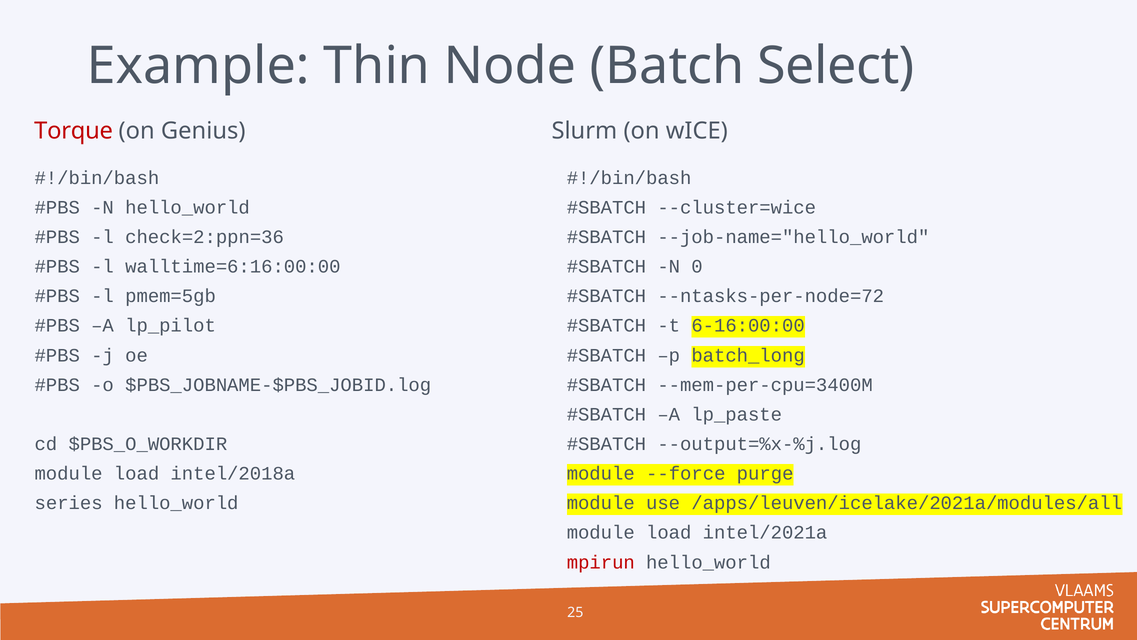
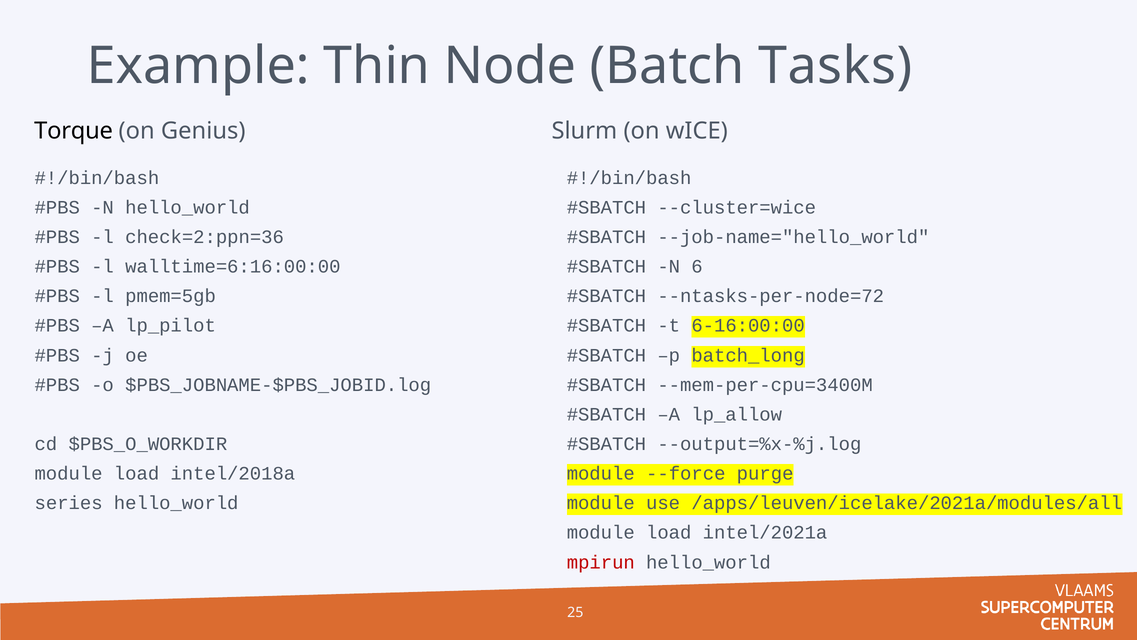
Select: Select -> Tasks
Torque colour: red -> black
0: 0 -> 6
lp_paste: lp_paste -> lp_allow
